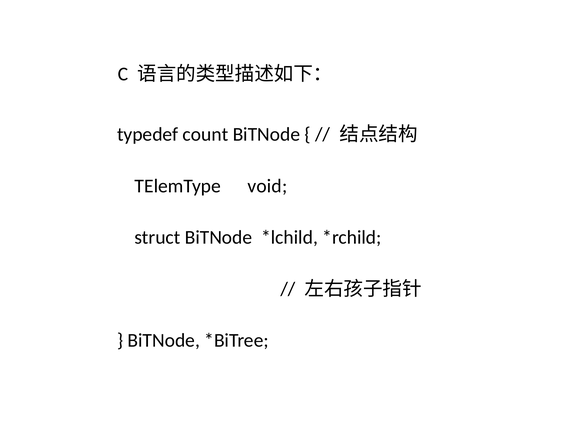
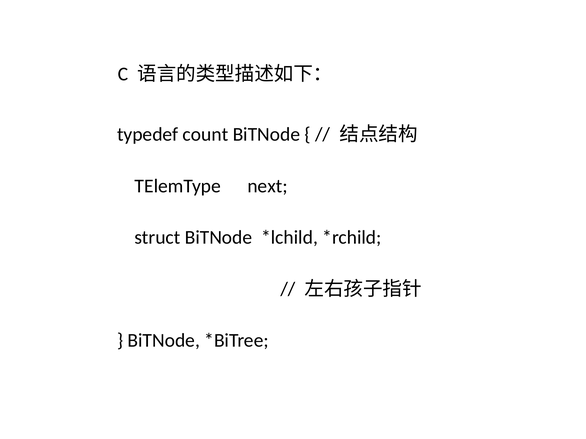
void: void -> next
